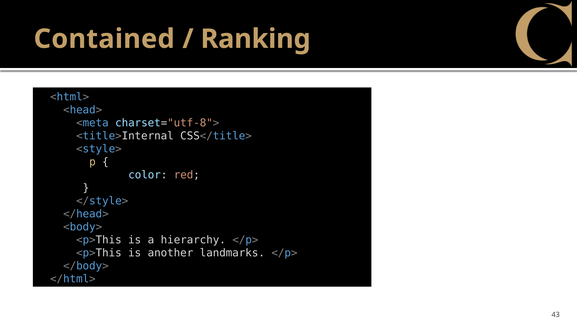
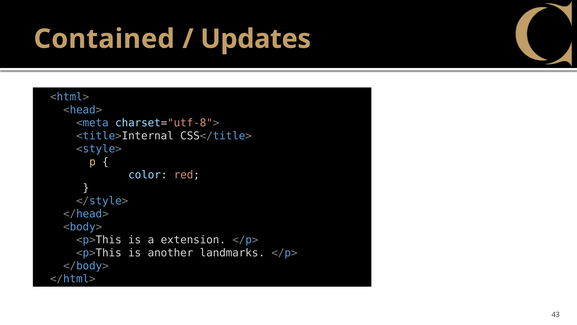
Ranking: Ranking -> Updates
hierarchy: hierarchy -> extension
